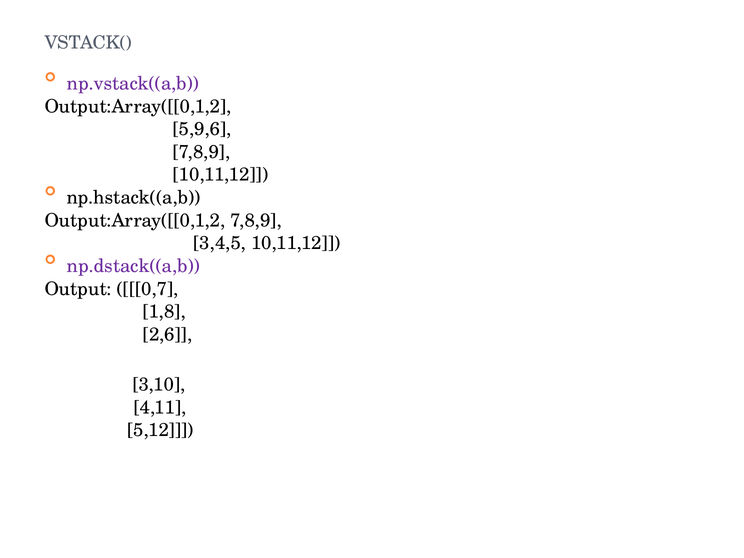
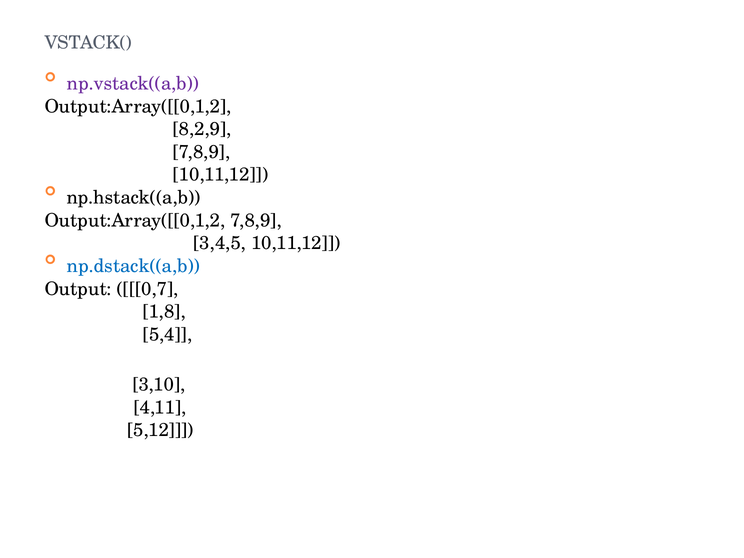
5,9,6: 5,9,6 -> 8,2,9
np.dstack((a,b colour: purple -> blue
2,6: 2,6 -> 5,4
